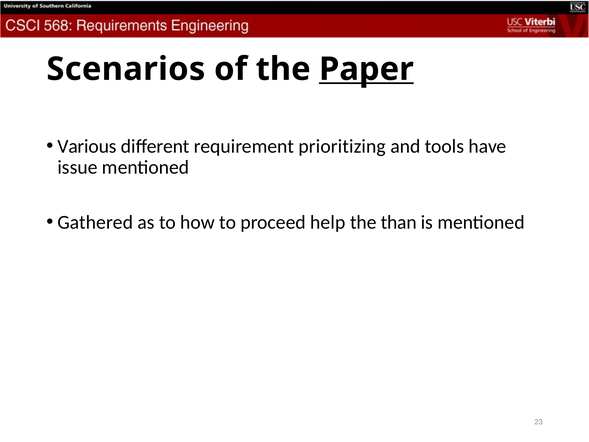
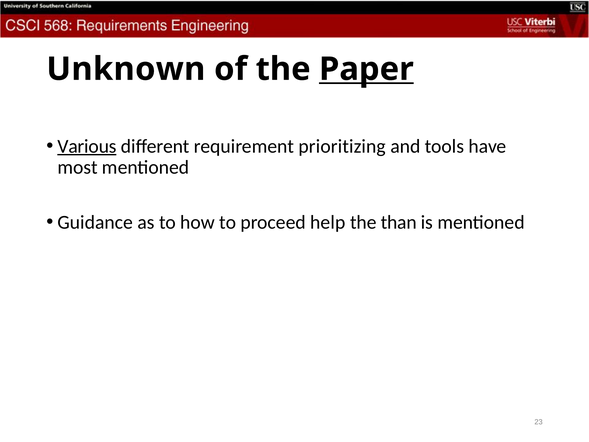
Scenarios: Scenarios -> Unknown
Various underline: none -> present
issue: issue -> most
Gathered: Gathered -> Guidance
